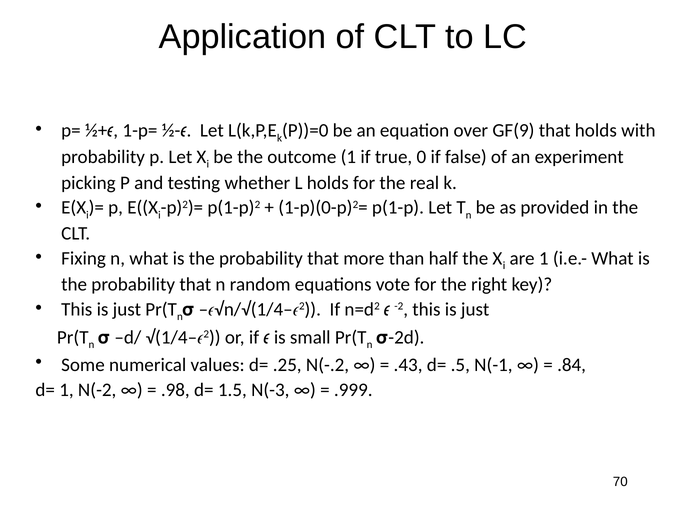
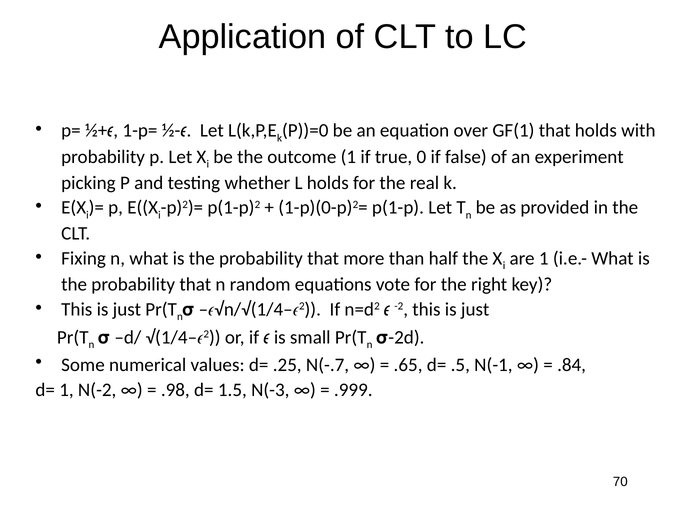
GF(9: GF(9 -> GF(1
N(-.2: N(-.2 -> N(-.7
.43: .43 -> .65
